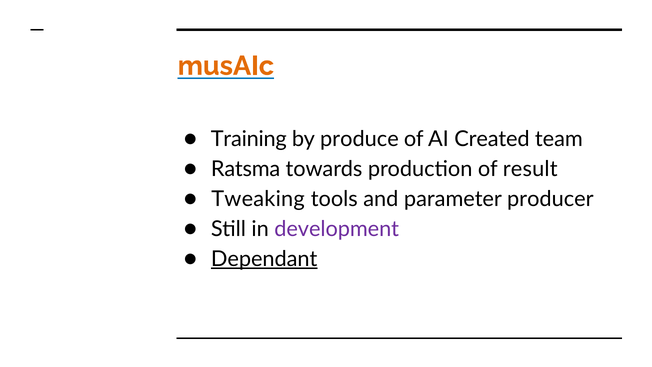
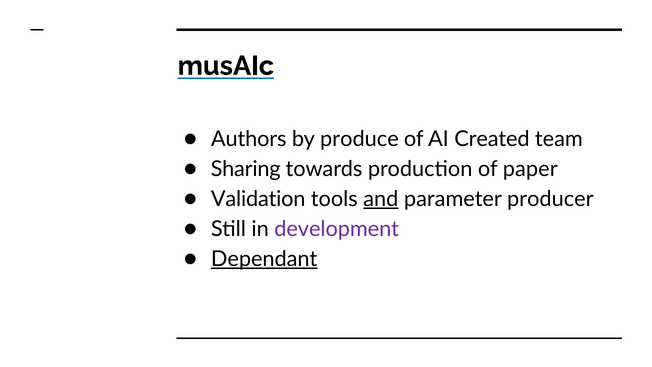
musAIc colour: orange -> black
Training: Training -> Authors
Ratsma: Ratsma -> Sharing
result: result -> paper
Tweaking: Tweaking -> Validation
and underline: none -> present
